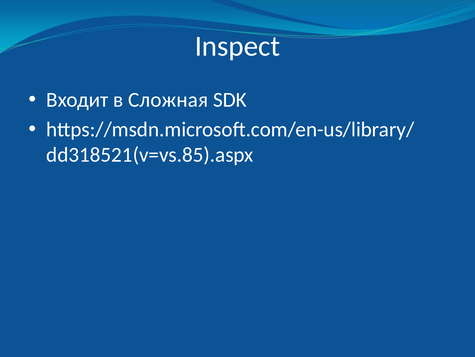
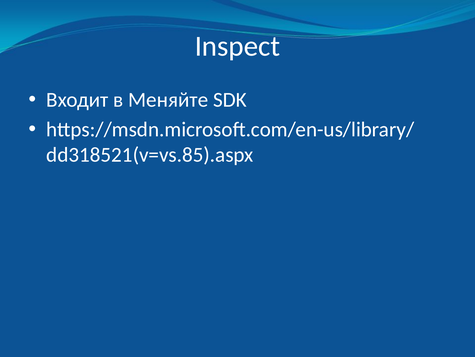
Сложная: Сложная -> Меняйте
